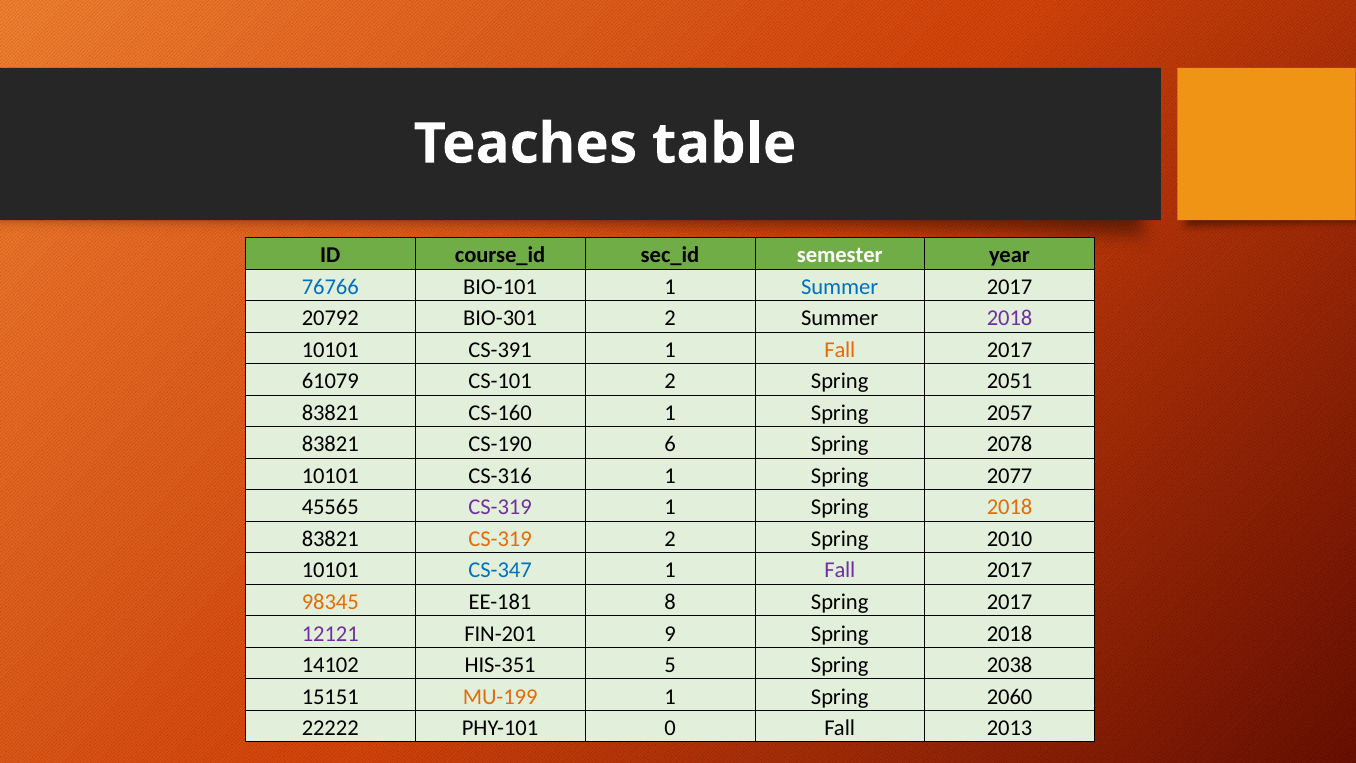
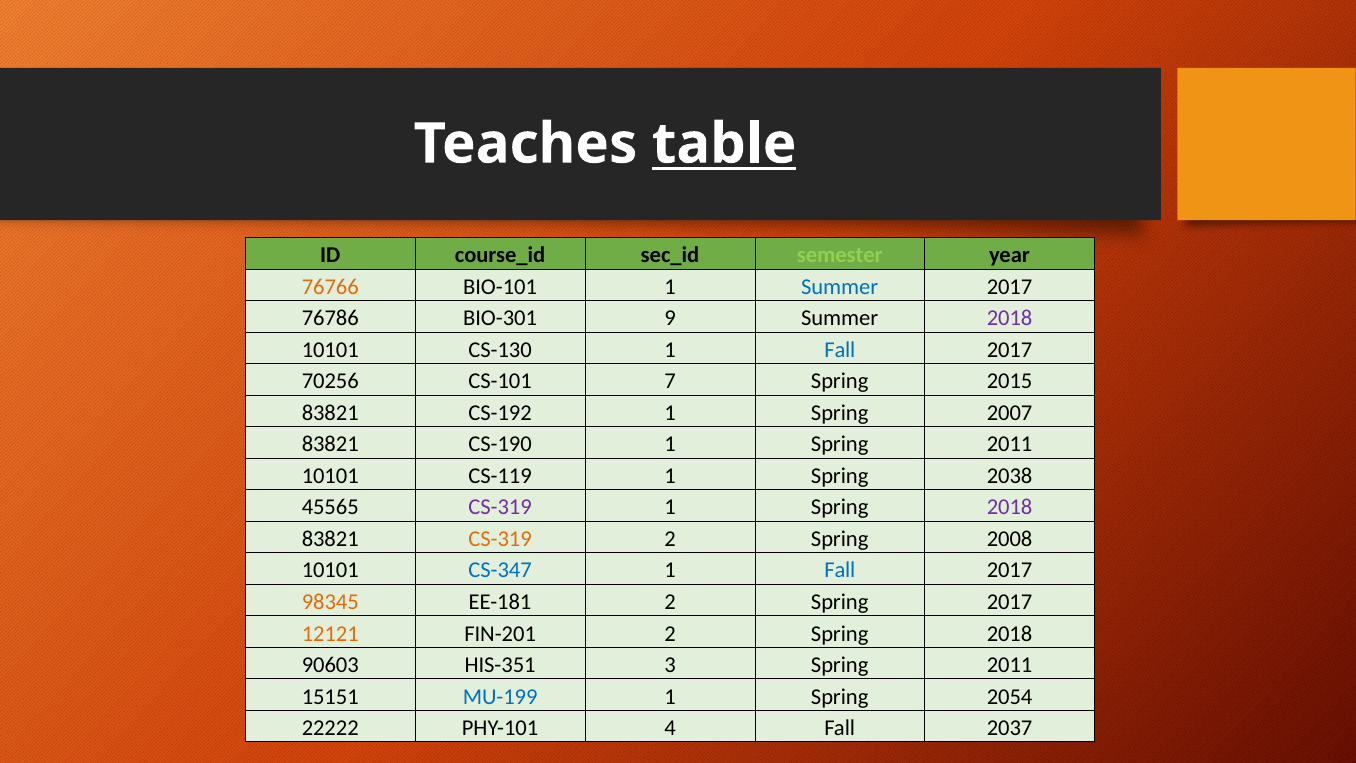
table underline: none -> present
semester colour: white -> light green
76766 colour: blue -> orange
20792: 20792 -> 76786
BIO-301 2: 2 -> 9
CS-391: CS-391 -> CS-130
Fall at (840, 350) colour: orange -> blue
61079: 61079 -> 70256
CS-101 2: 2 -> 7
2051: 2051 -> 2015
CS-160: CS-160 -> CS-192
2057: 2057 -> 2007
CS-190 6: 6 -> 1
2078 at (1010, 444): 2078 -> 2011
CS-316: CS-316 -> CS-119
2077: 2077 -> 2038
2018 at (1010, 507) colour: orange -> purple
2010: 2010 -> 2008
Fall at (840, 570) colour: purple -> blue
EE-181 8: 8 -> 2
12121 colour: purple -> orange
FIN-201 9: 9 -> 2
14102: 14102 -> 90603
5: 5 -> 3
2038 at (1010, 665): 2038 -> 2011
MU-199 colour: orange -> blue
2060: 2060 -> 2054
0: 0 -> 4
2013: 2013 -> 2037
